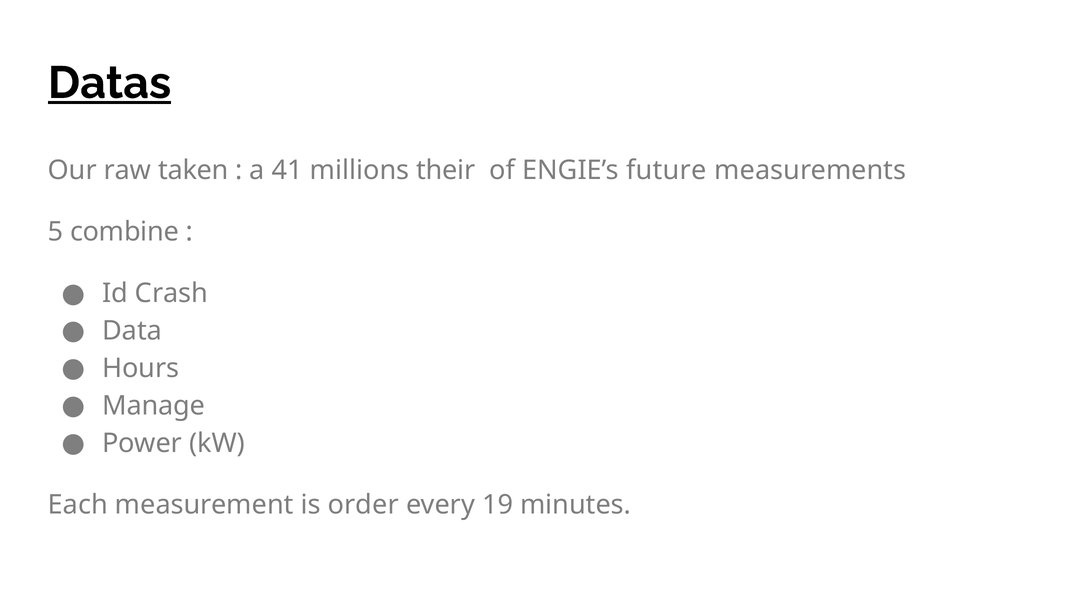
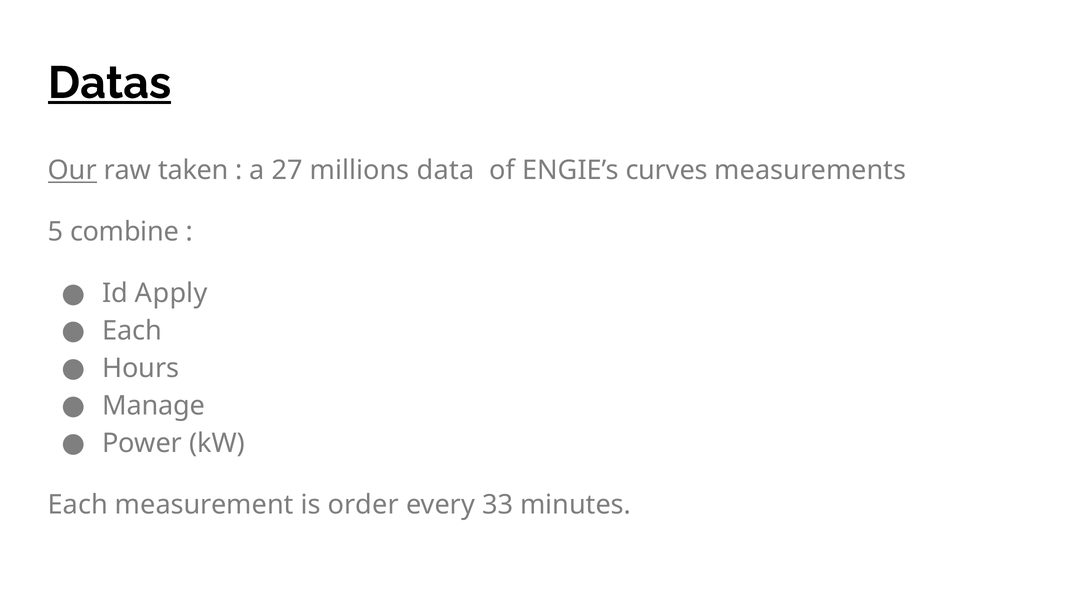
Our underline: none -> present
41: 41 -> 27
their: their -> data
future: future -> curves
Crash: Crash -> Apply
Data at (132, 331): Data -> Each
19: 19 -> 33
